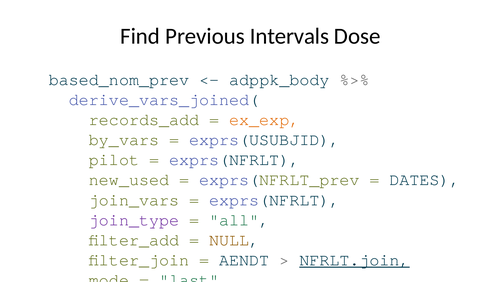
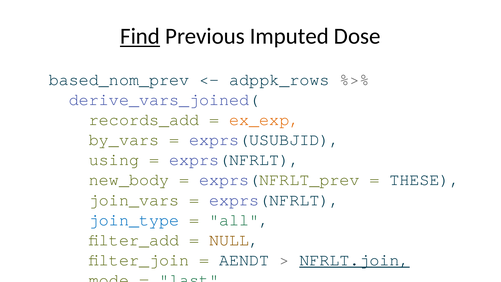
Find underline: none -> present
Intervals: Intervals -> Imputed
adppk_body: adppk_body -> adppk_rows
pilot: pilot -> using
new_used: new_used -> new_body
DATES: DATES -> THESE
join_type colour: purple -> blue
